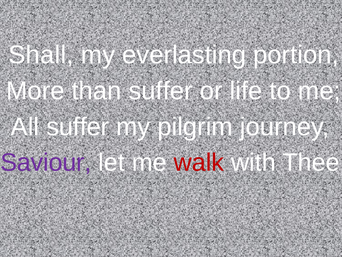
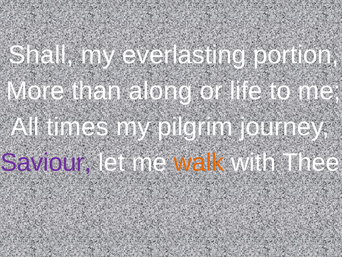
than suffer: suffer -> along
All suffer: suffer -> times
walk colour: red -> orange
